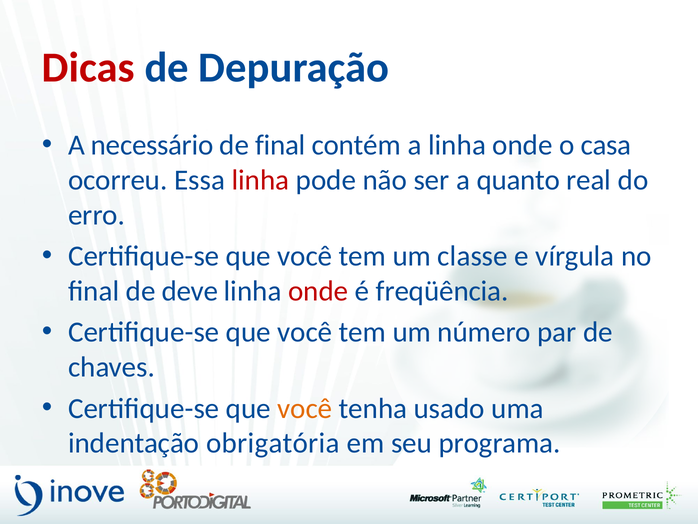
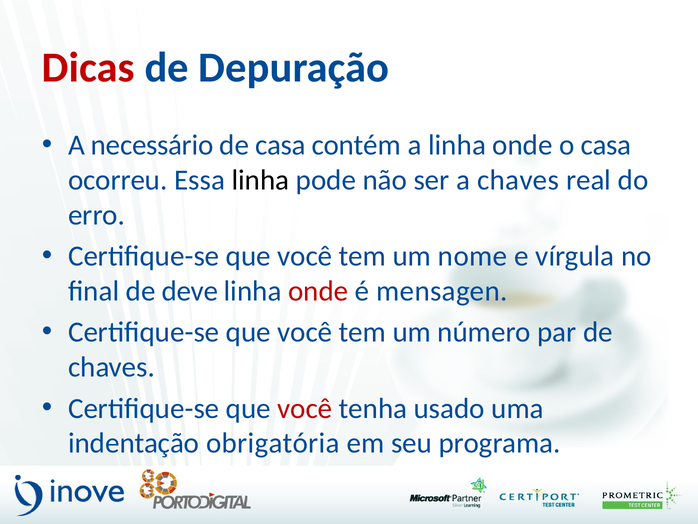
de final: final -> casa
linha at (260, 180) colour: red -> black
a quanto: quanto -> chaves
classe: classe -> nome
freqüência: freqüência -> mensagen
você at (305, 408) colour: orange -> red
